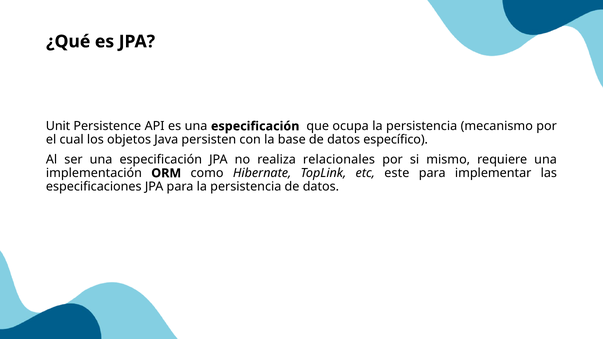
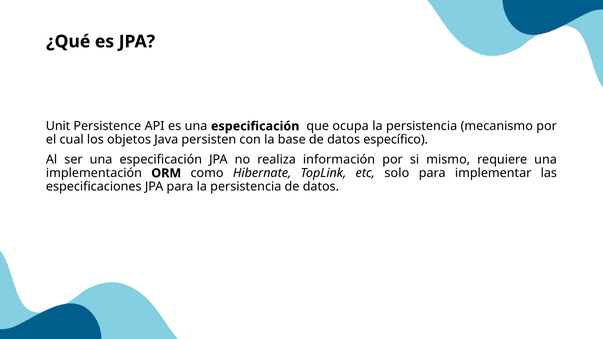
relacionales: relacionales -> información
este: este -> solo
